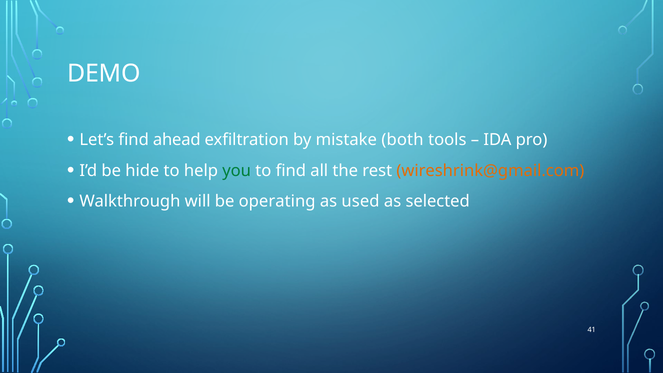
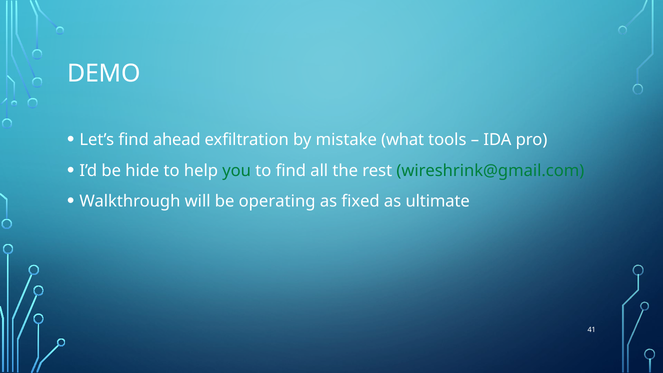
both: both -> what
wireshrink@gmail.com colour: orange -> green
used: used -> fixed
selected: selected -> ultimate
